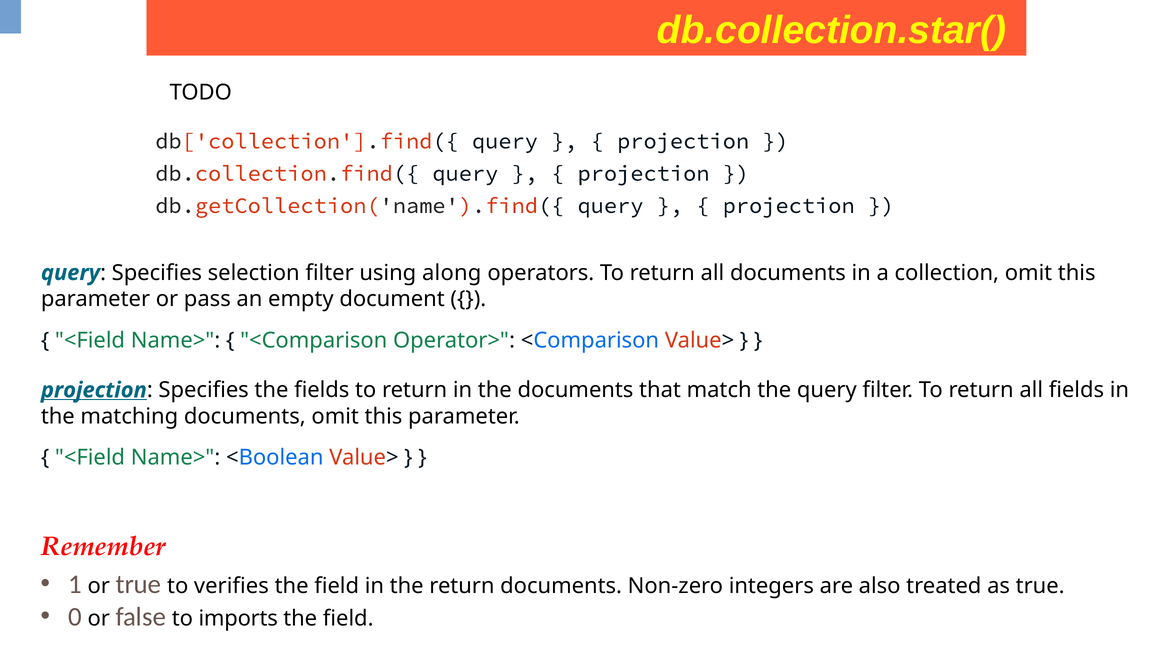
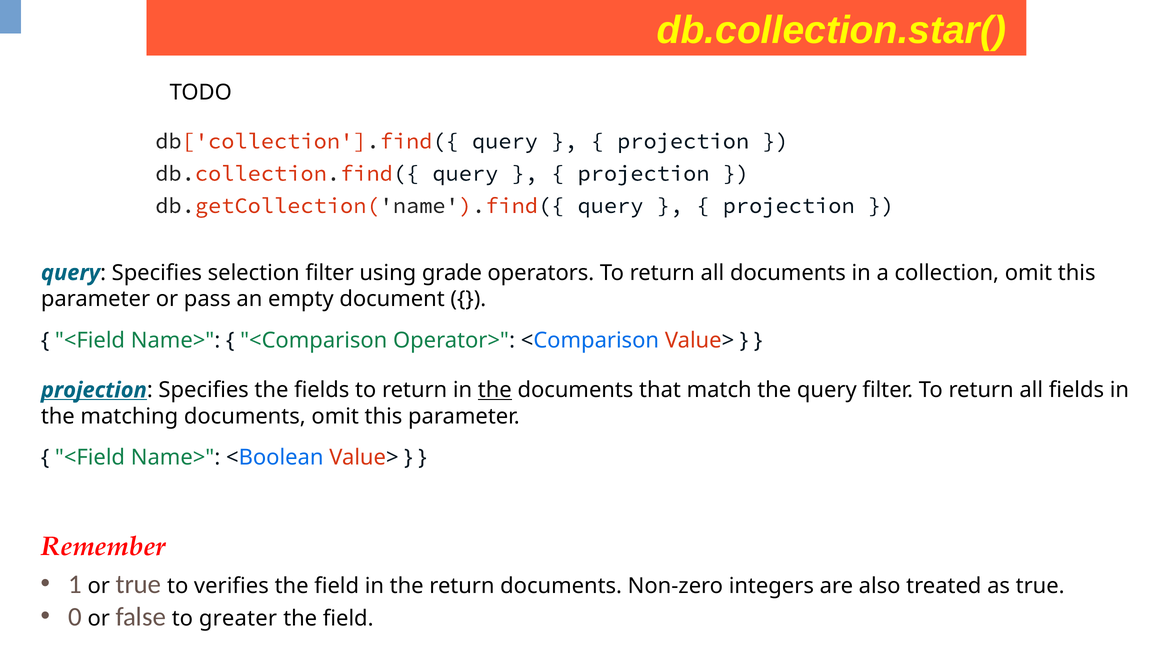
along: along -> grade
the at (495, 390) underline: none -> present
imports: imports -> greater
